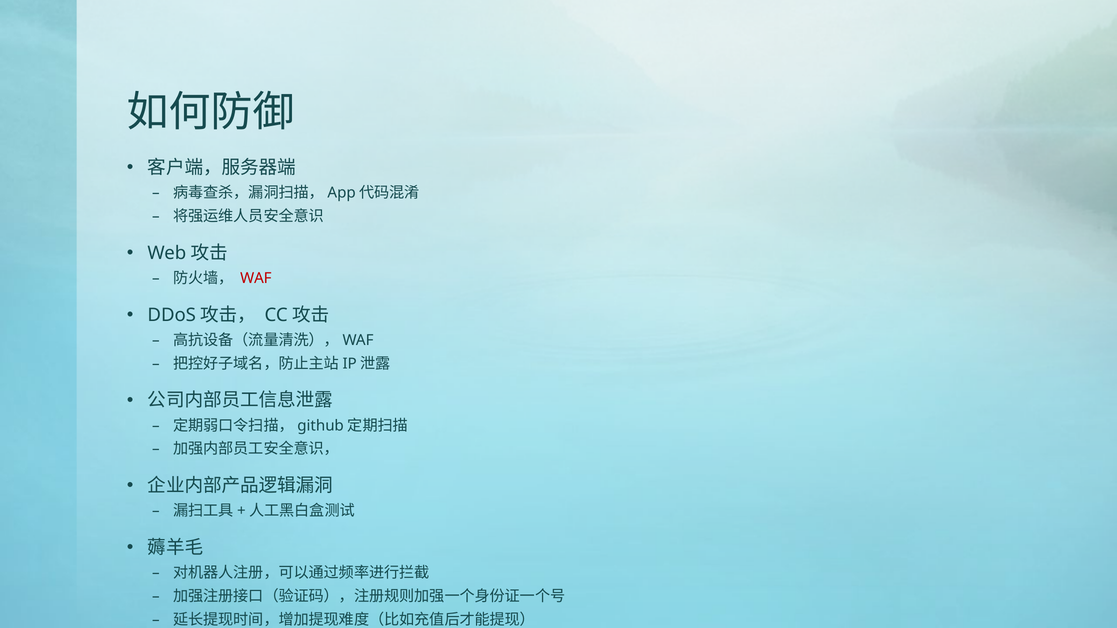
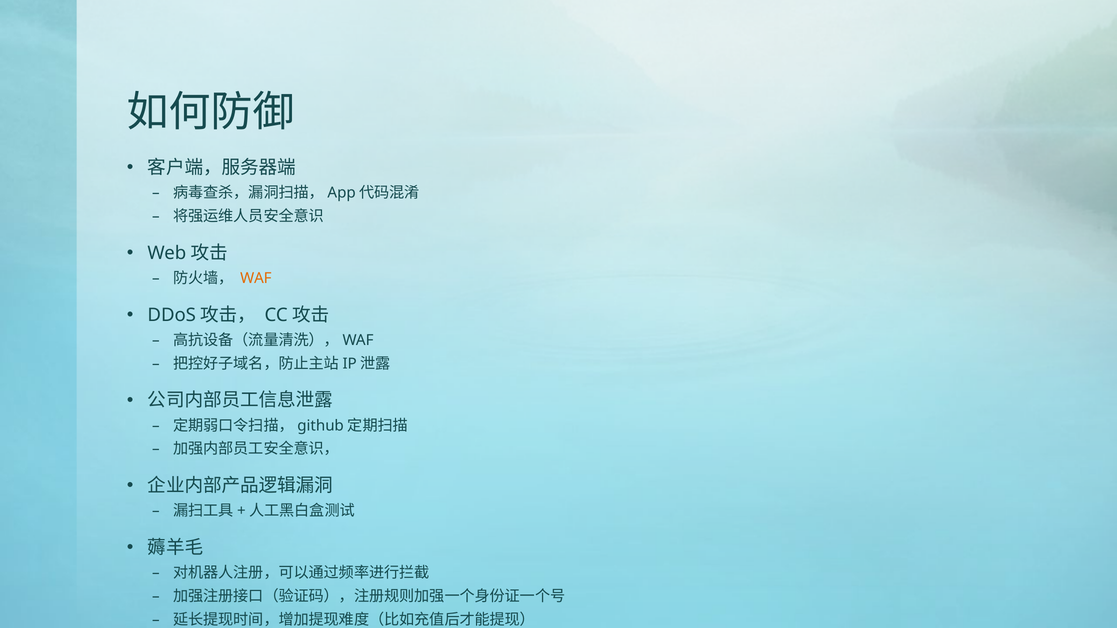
WAF colour: red -> orange
